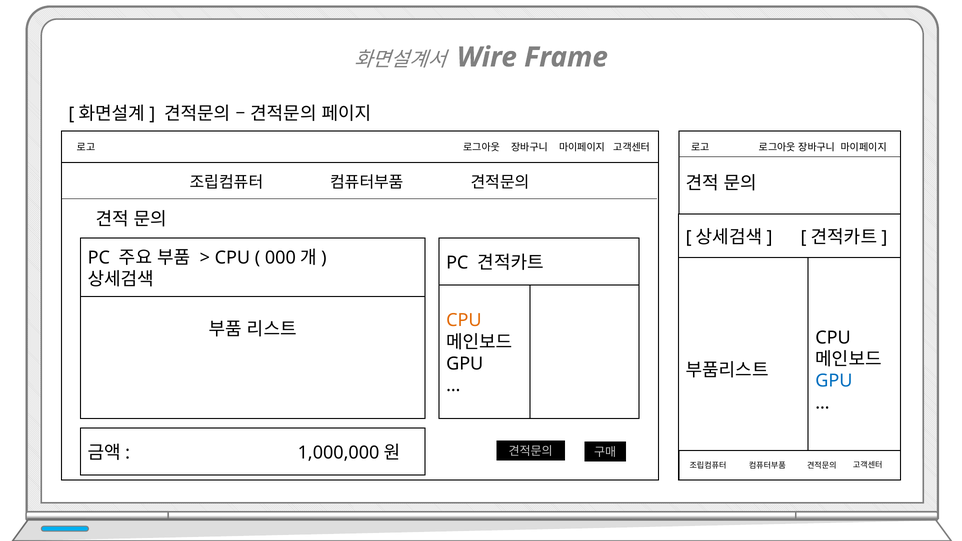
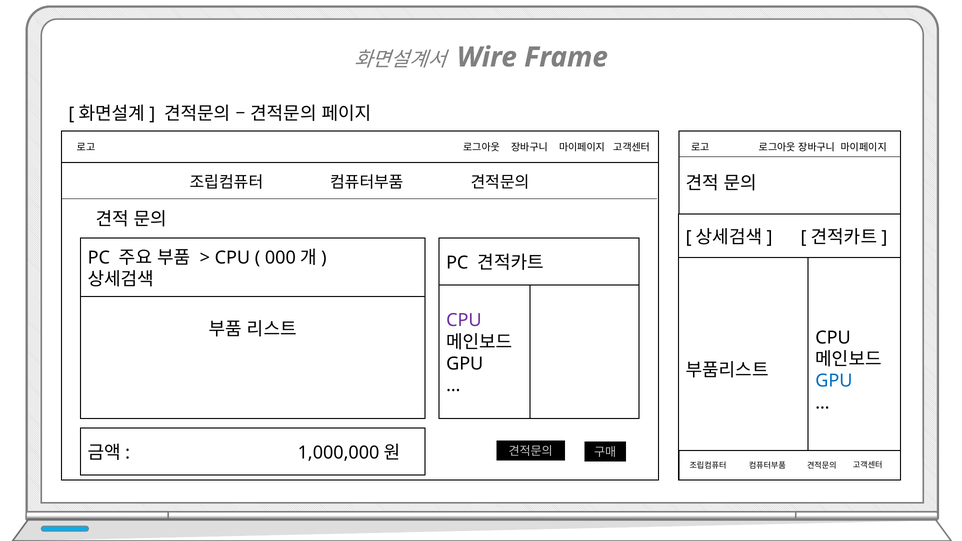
CPU at (464, 321) colour: orange -> purple
